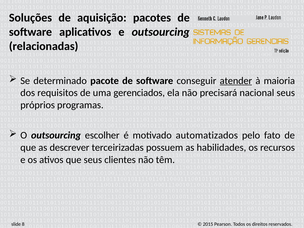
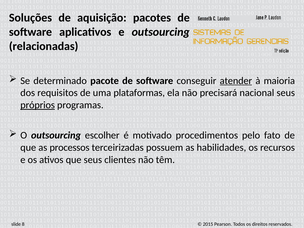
gerenciados: gerenciados -> plataformas
próprios underline: none -> present
automatizados: automatizados -> procedimentos
descrever: descrever -> processos
